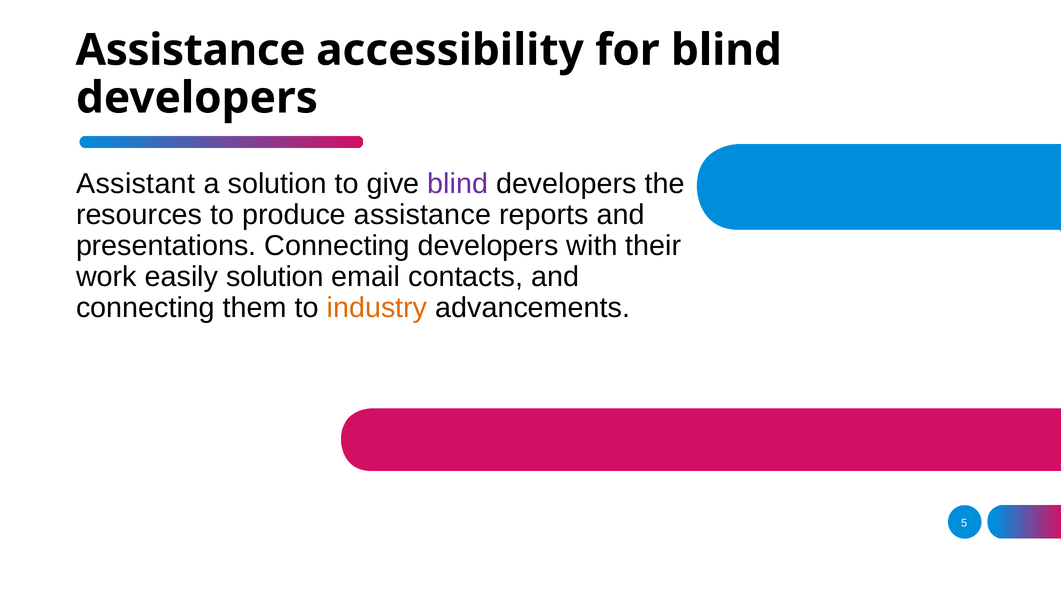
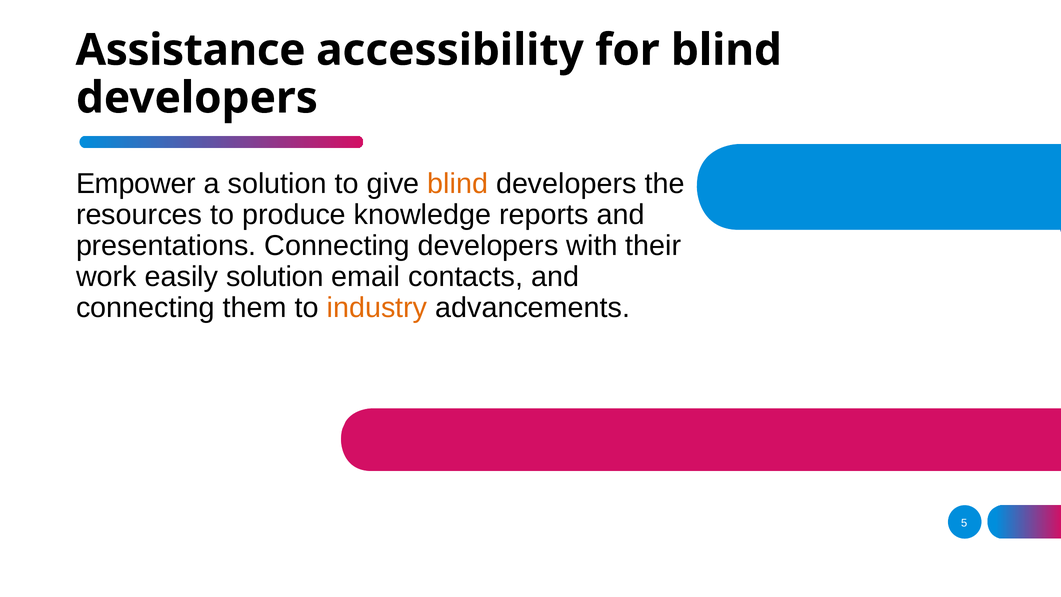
Assistant: Assistant -> Empower
blind at (458, 184) colour: purple -> orange
produce assistance: assistance -> knowledge
